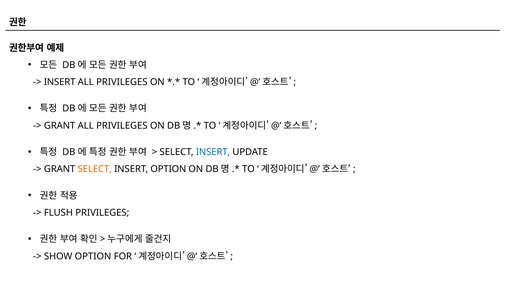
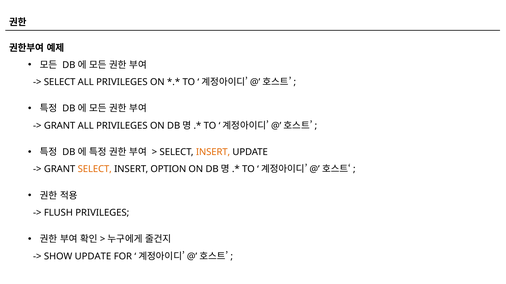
INSERT at (60, 82): INSERT -> SELECT
INSERT at (213, 152) colour: blue -> orange
SHOW OPTION: OPTION -> UPDATE
